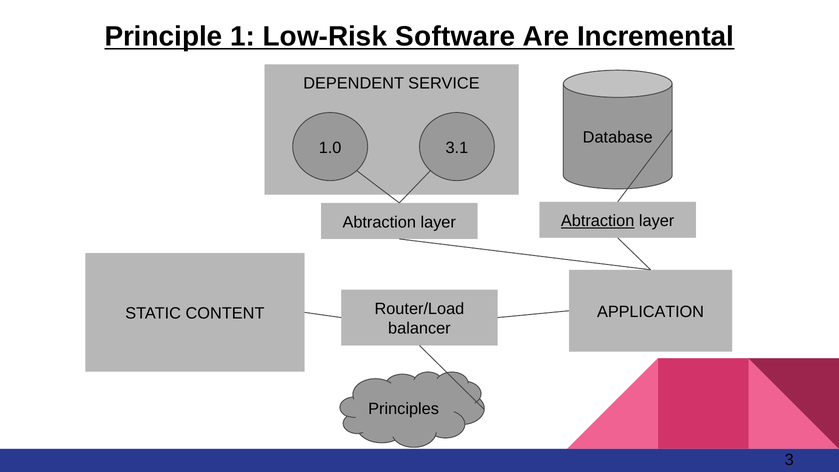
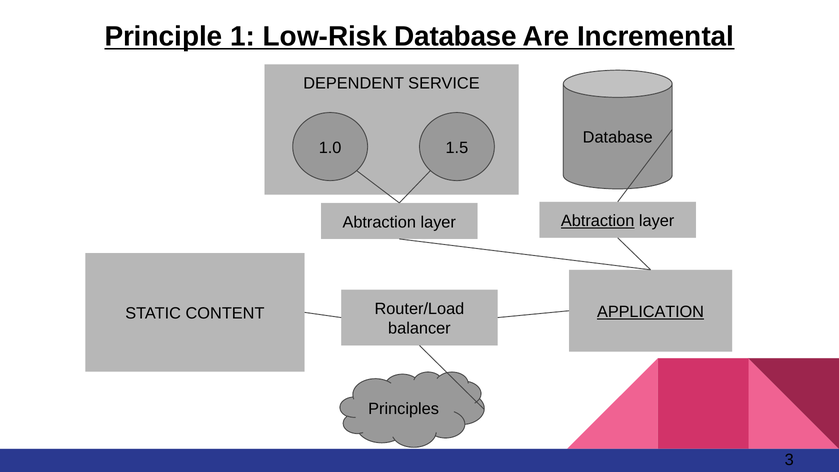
Low-Risk Software: Software -> Database
3.1: 3.1 -> 1.5
APPLICATION underline: none -> present
